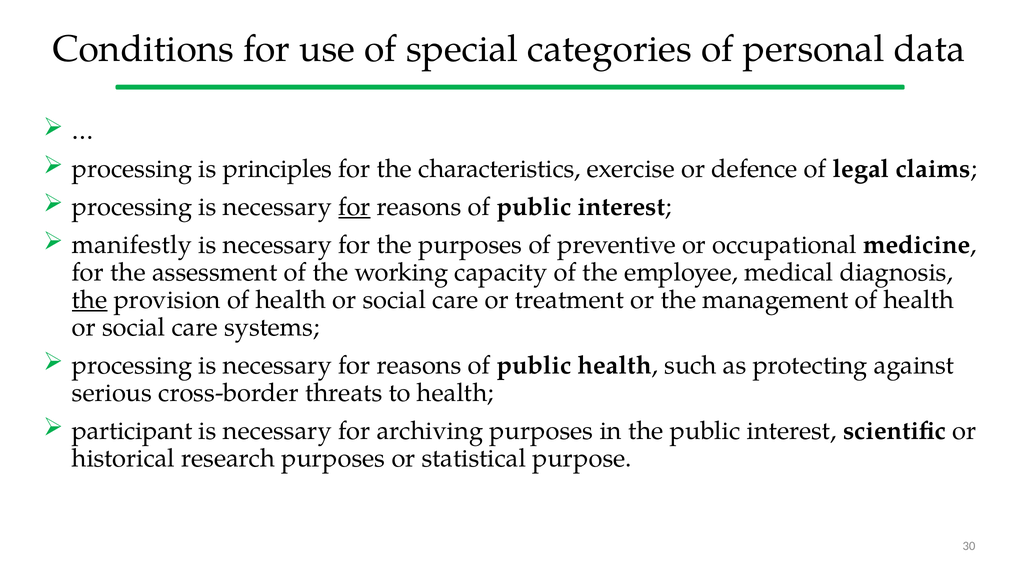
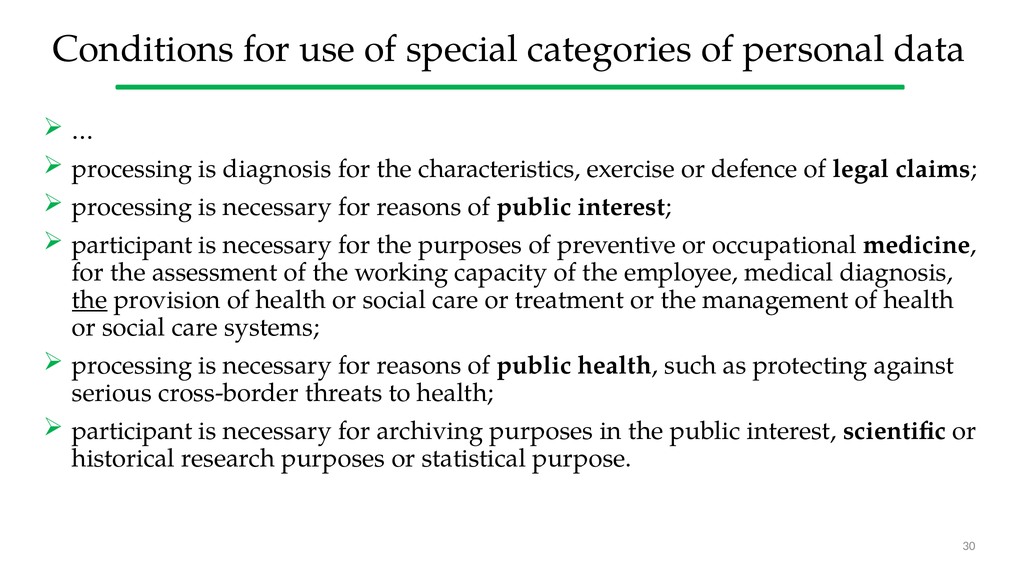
is principles: principles -> diagnosis
for at (354, 207) underline: present -> none
manifestly at (132, 245): manifestly -> participant
